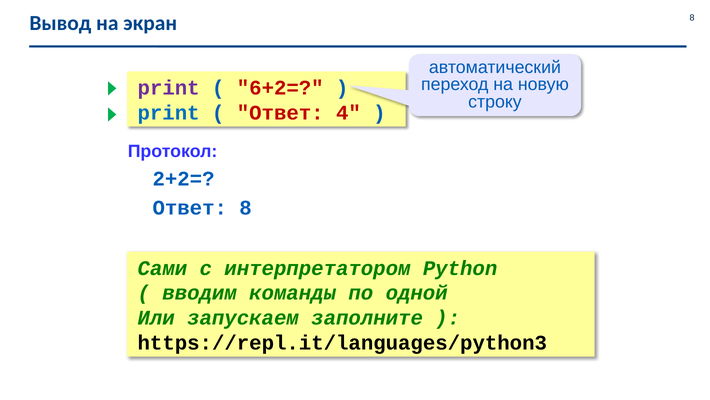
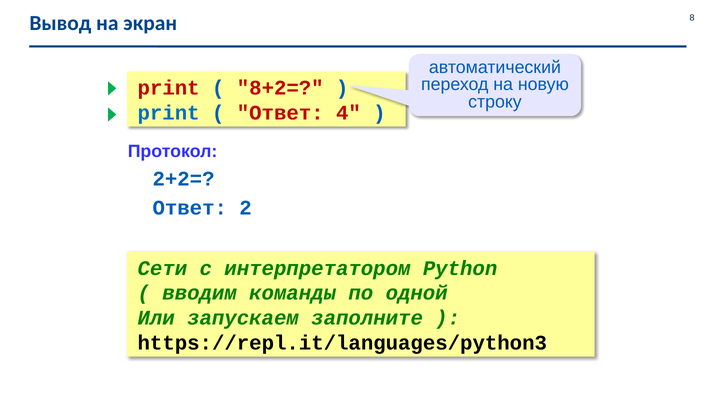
print at (169, 88) colour: purple -> red
6+2=: 6+2= -> 8+2=
Ответ 8: 8 -> 2
Сами: Сами -> Сети
